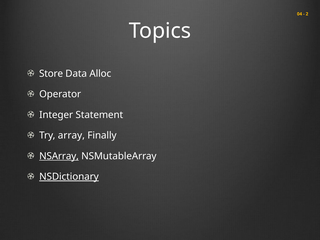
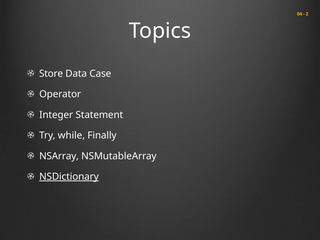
Alloc: Alloc -> Case
array: array -> while
NSArray underline: present -> none
